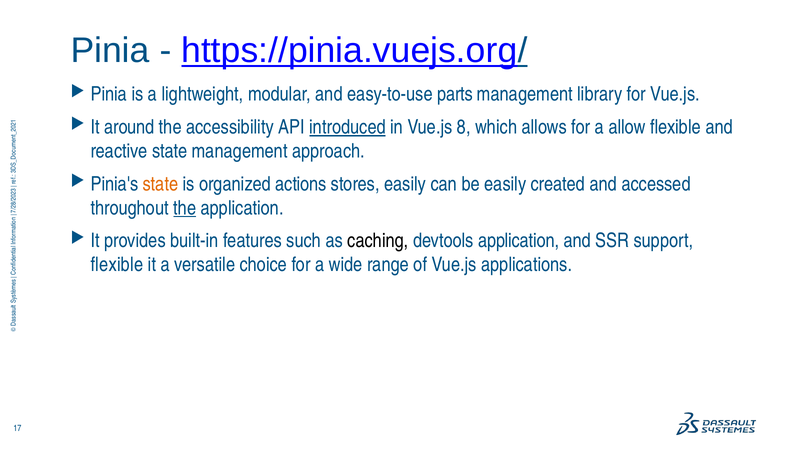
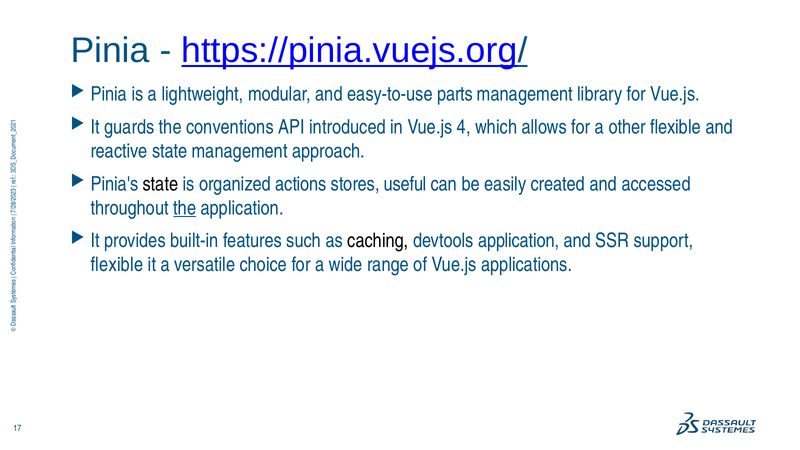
around: around -> guards
accessibility: accessibility -> conventions
introduced underline: present -> none
8: 8 -> 4
allow: allow -> other
state at (160, 184) colour: orange -> black
stores easily: easily -> useful
